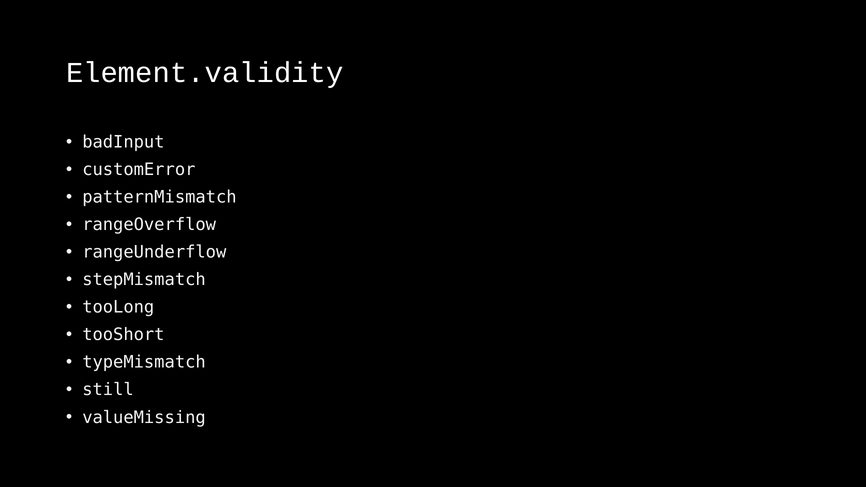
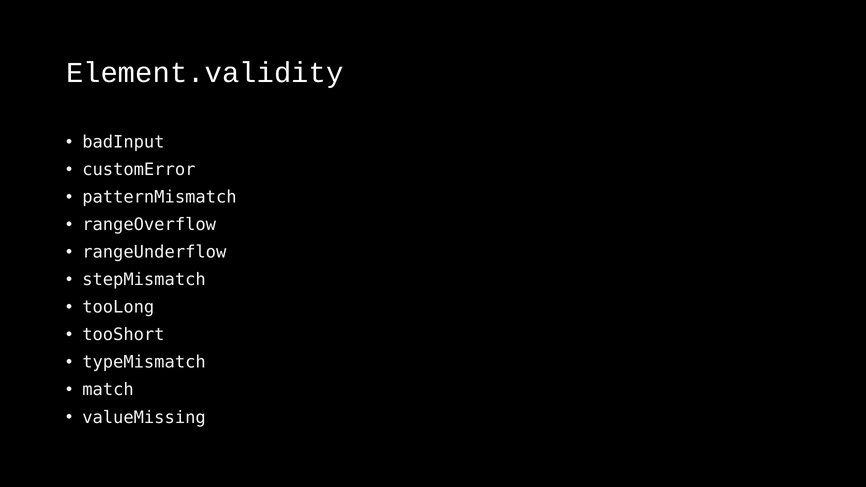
still: still -> match
